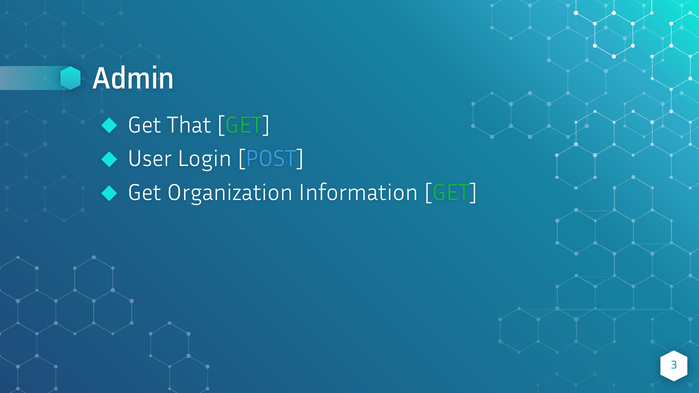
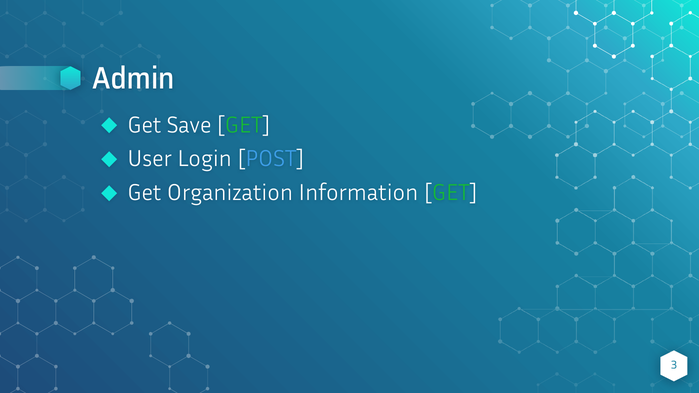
That: That -> Save
